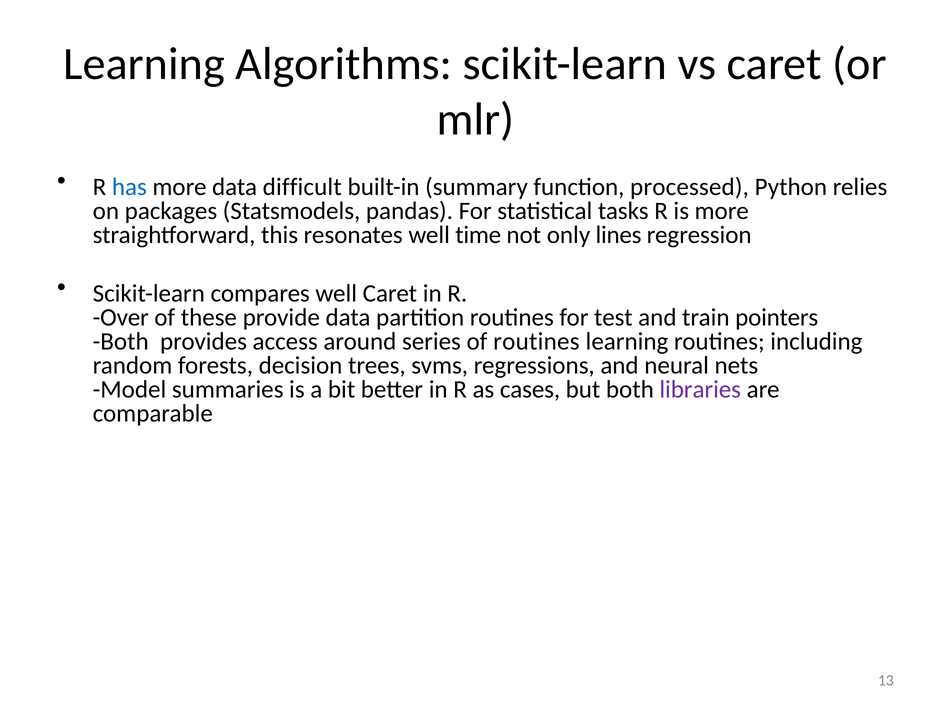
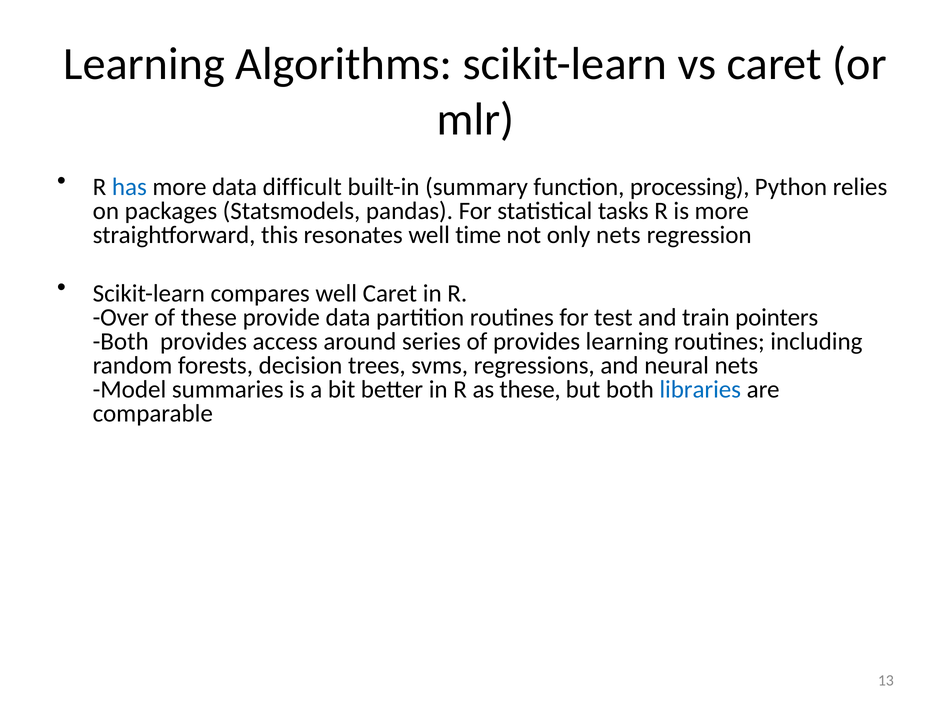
processed: processed -> processing
only lines: lines -> nets
of routines: routines -> provides
as cases: cases -> these
libraries colour: purple -> blue
